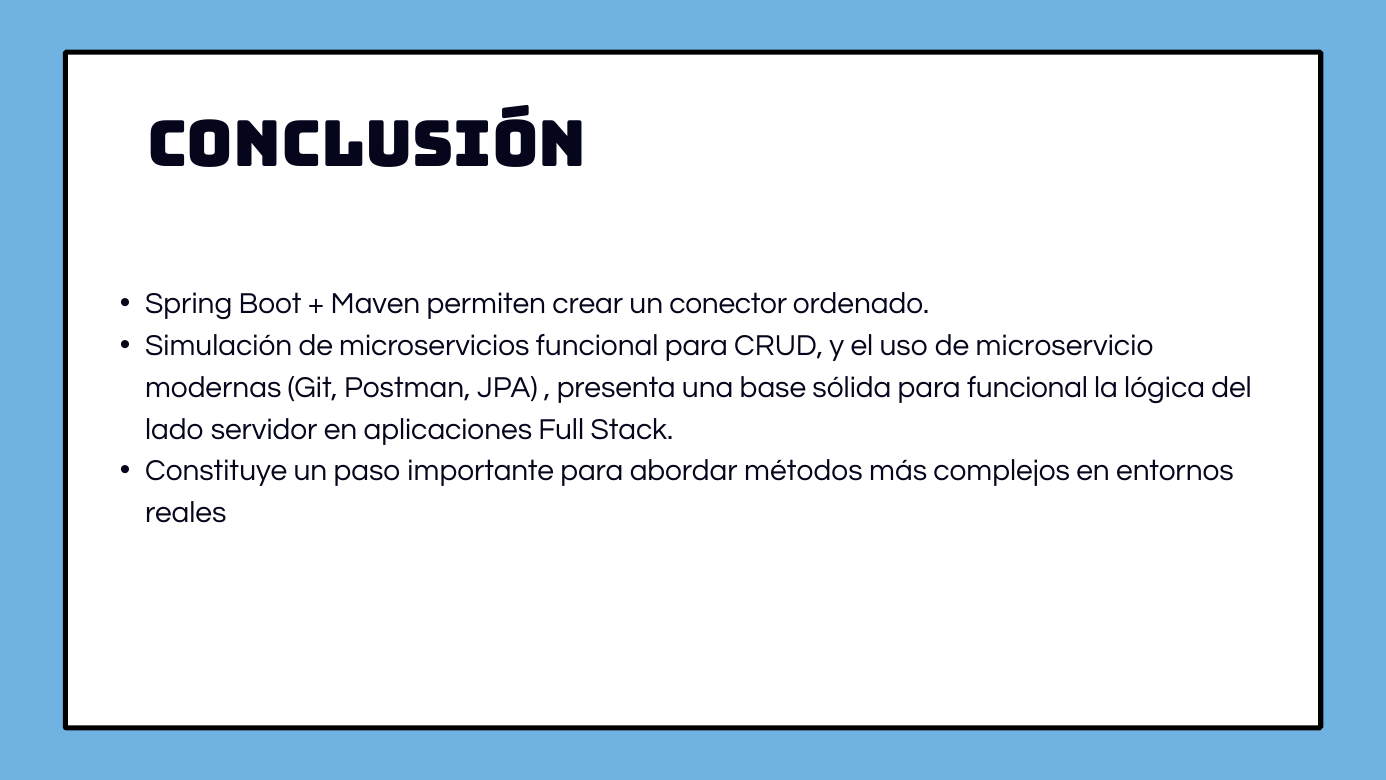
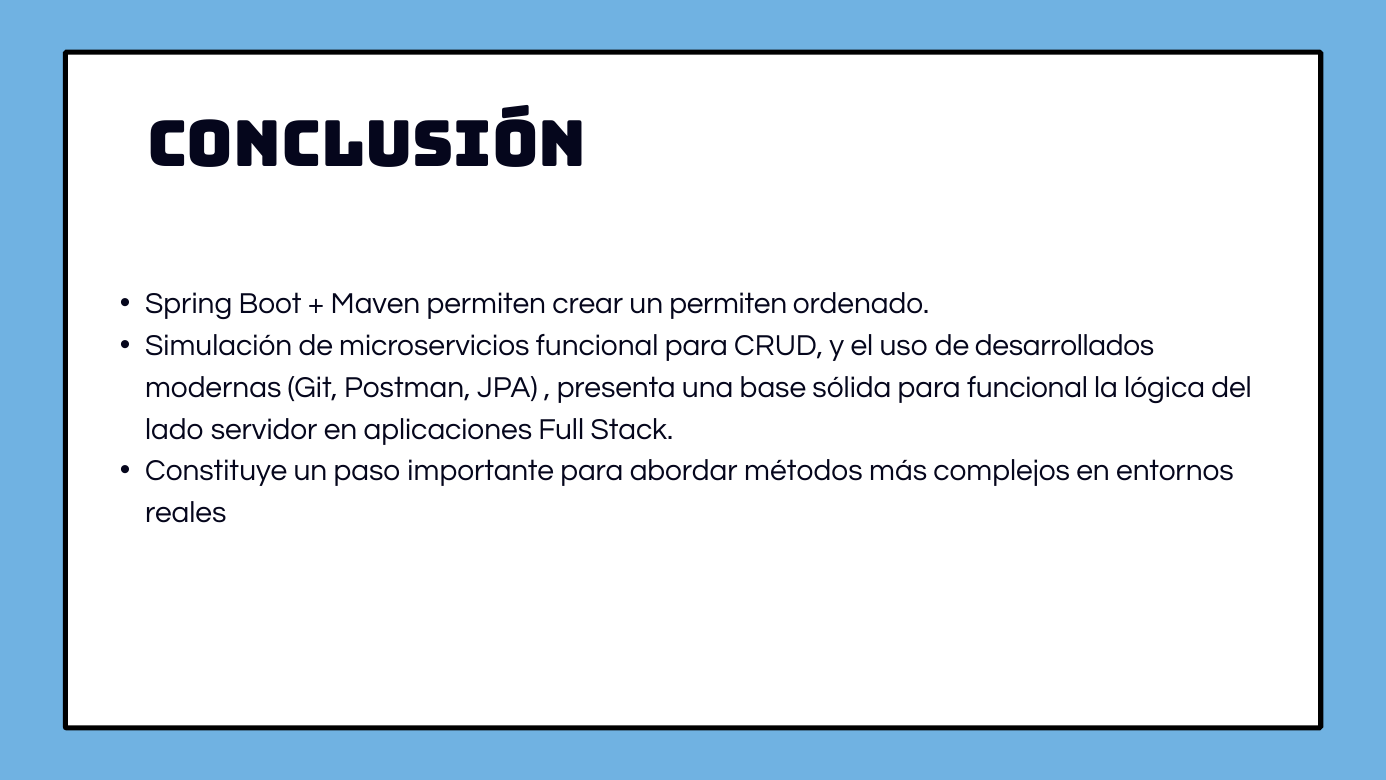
un conector: conector -> permiten
microservicio: microservicio -> desarrollados
